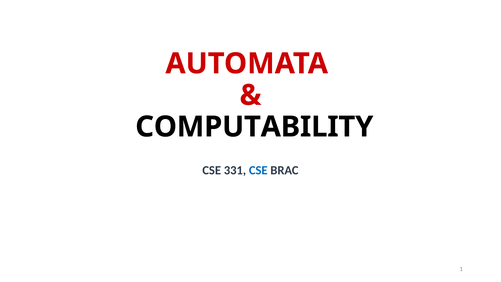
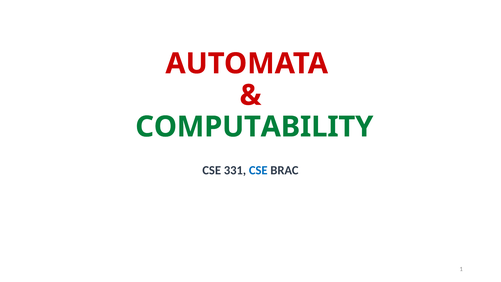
COMPUTABILITY colour: black -> green
